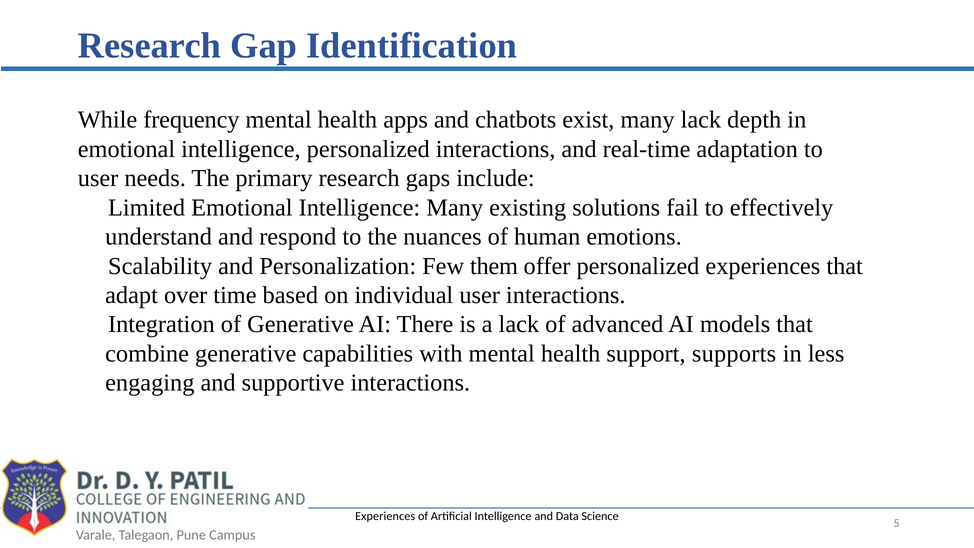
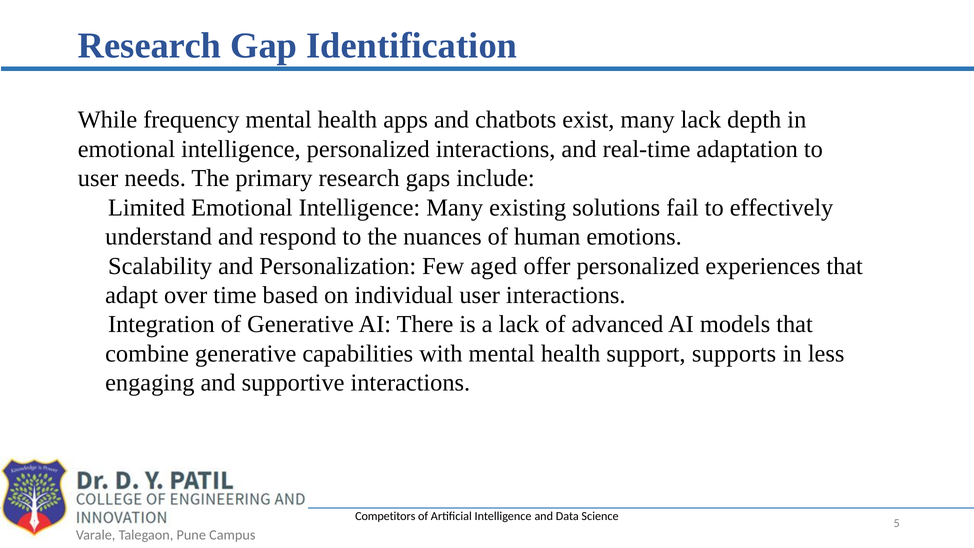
them: them -> aged
Experiences at (385, 516): Experiences -> Competitors
